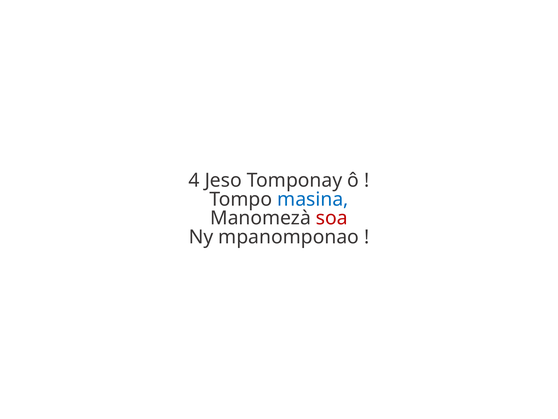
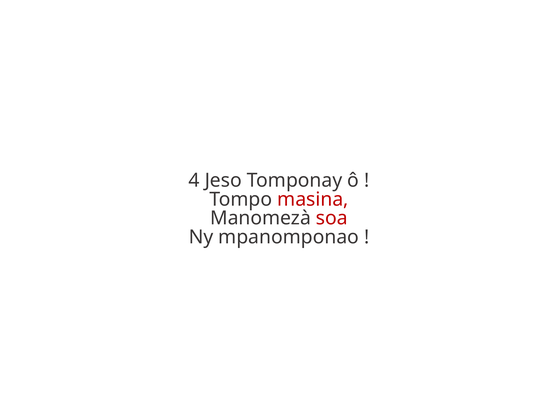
masina colour: blue -> red
